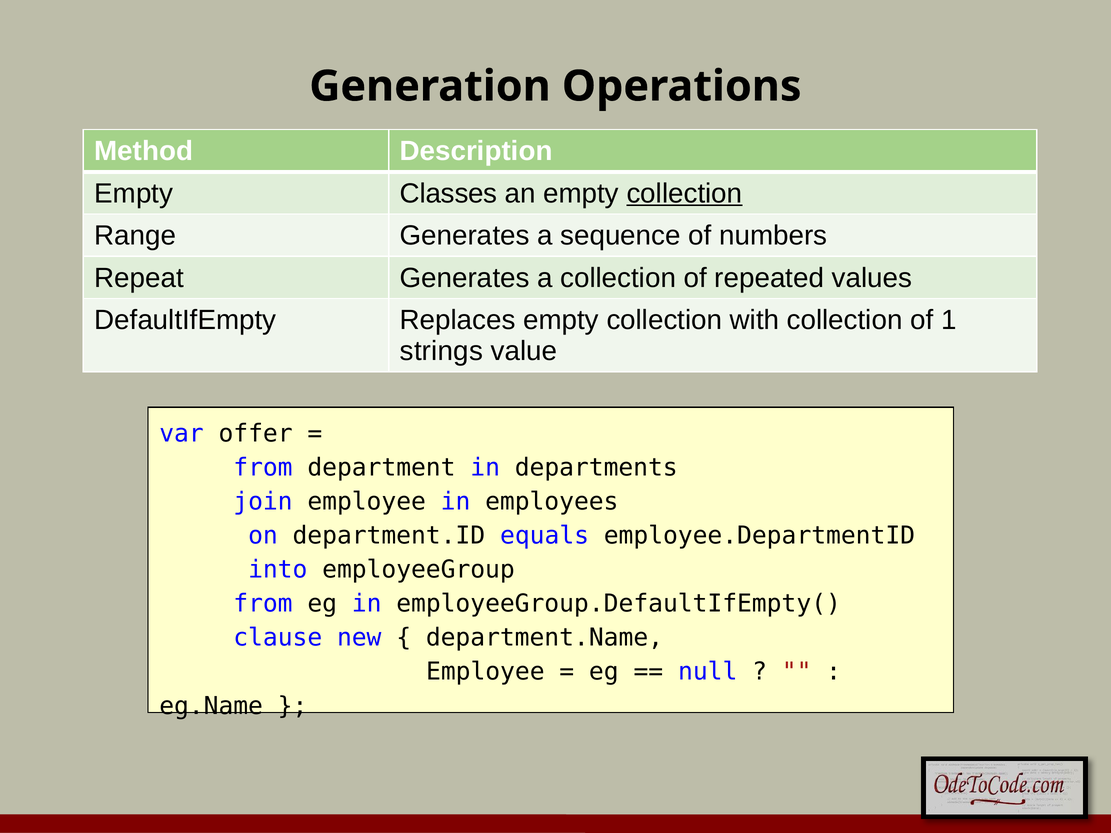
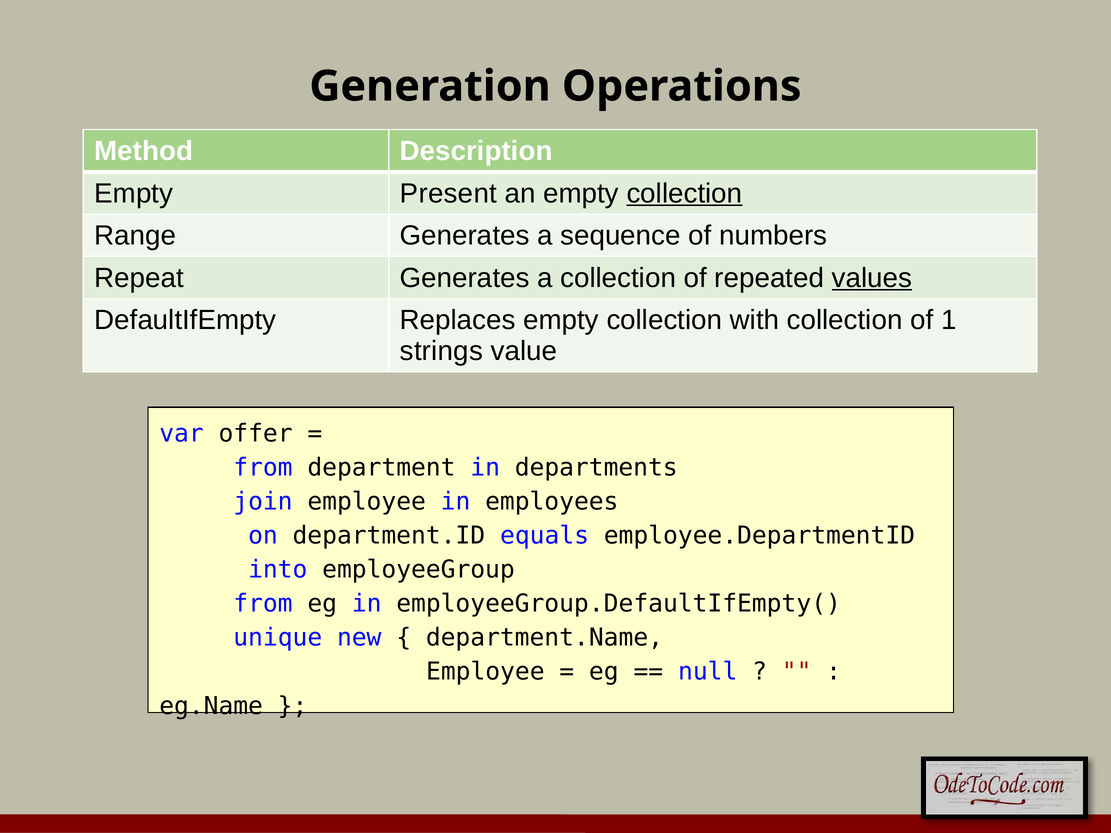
Classes: Classes -> Present
values underline: none -> present
clause: clause -> unique
